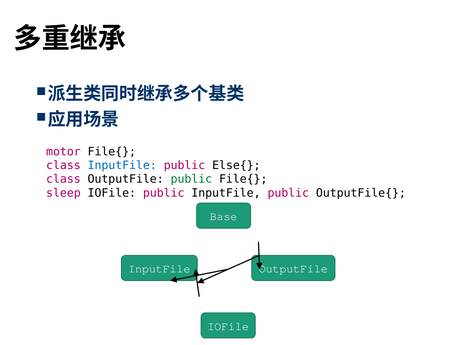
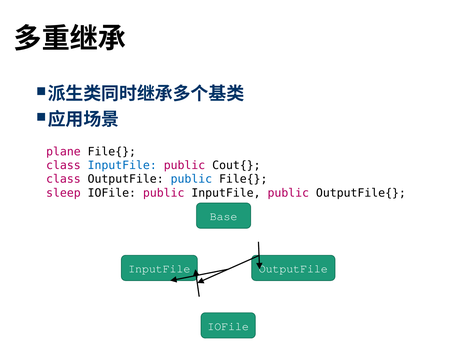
motor: motor -> plane
Else{: Else{ -> Cout{
public at (191, 179) colour: green -> blue
